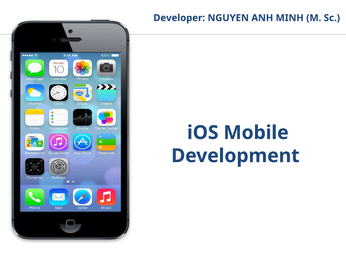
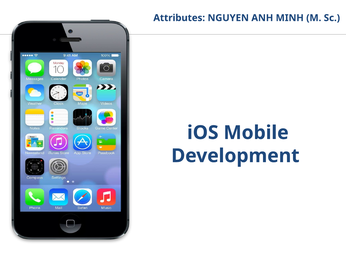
Developer: Developer -> Attributes
